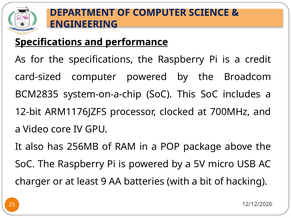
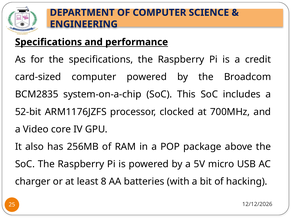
12-bit: 12-bit -> 52-bit
9: 9 -> 8
